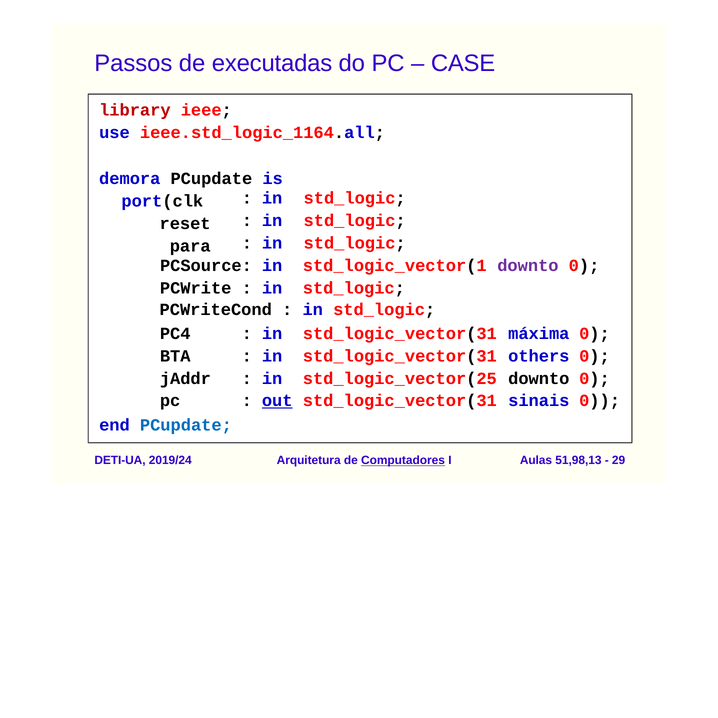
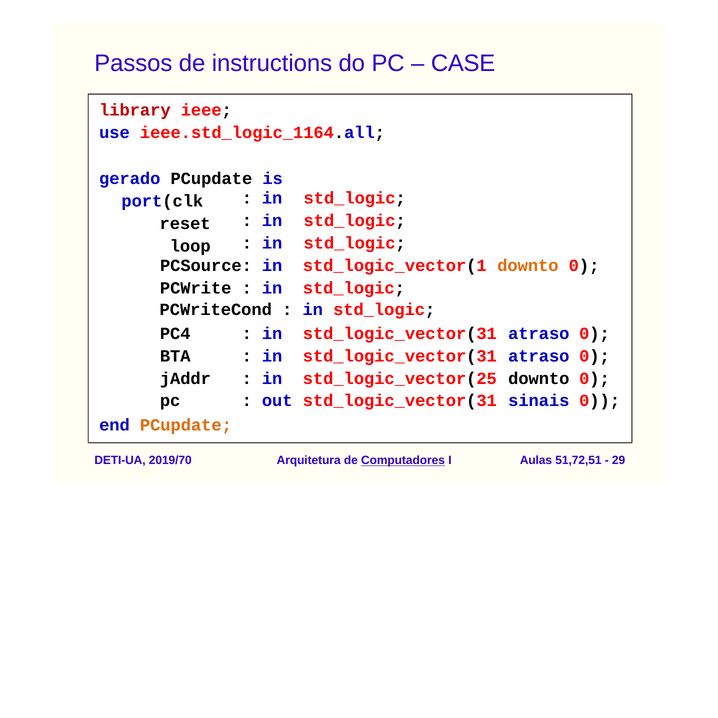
executadas: executadas -> instructions
demora: demora -> gerado
para: para -> loop
downto at (528, 266) colour: purple -> orange
máxima at (539, 333): máxima -> atraso
others at (539, 356): others -> atraso
out underline: present -> none
PCupdate at (186, 425) colour: blue -> orange
2019/24: 2019/24 -> 2019/70
51,98,13: 51,98,13 -> 51,72,51
